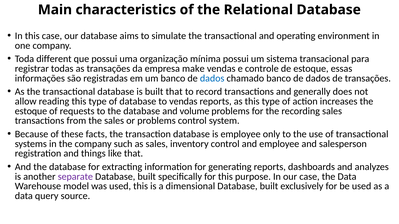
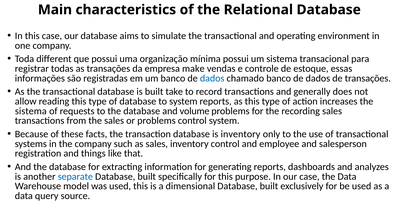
built that: that -> take
to vendas: vendas -> system
estoque at (31, 111): estoque -> sistema
is employee: employee -> inventory
separate colour: purple -> blue
